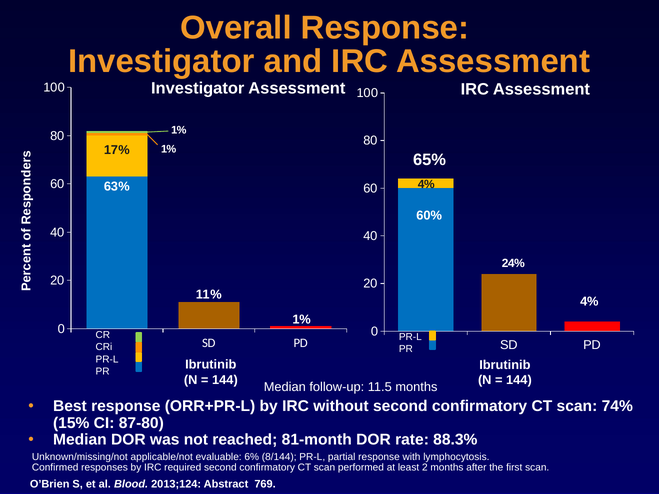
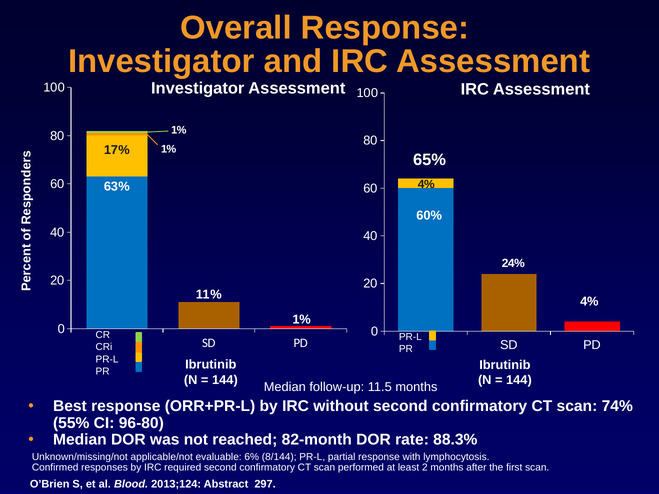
15%: 15% -> 55%
87-80: 87-80 -> 96-80
81-month: 81-month -> 82-month
769: 769 -> 297
